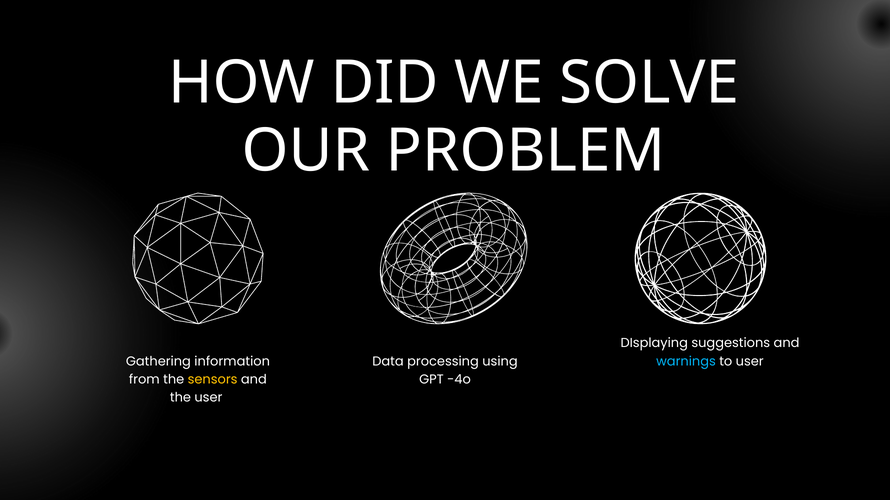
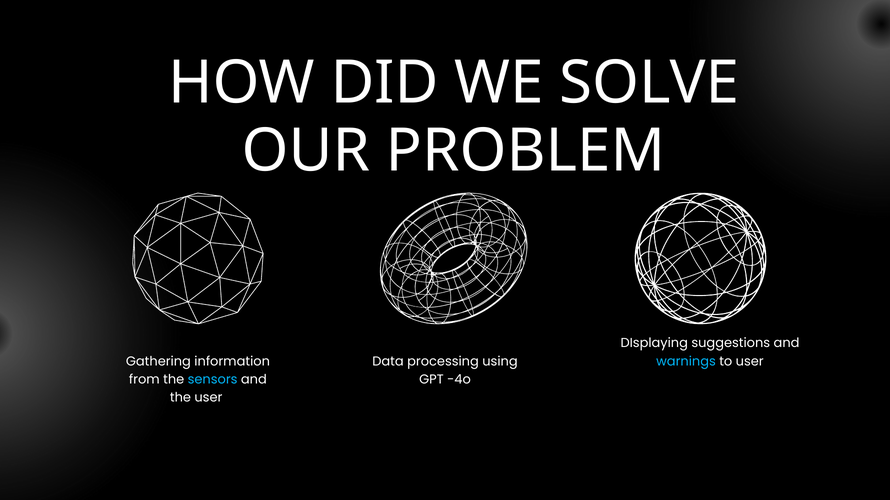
sensors colour: yellow -> light blue
